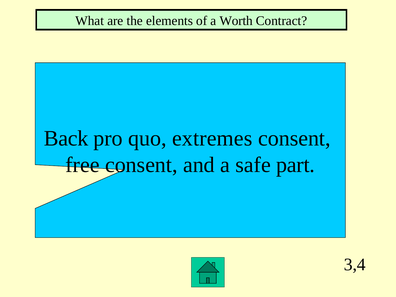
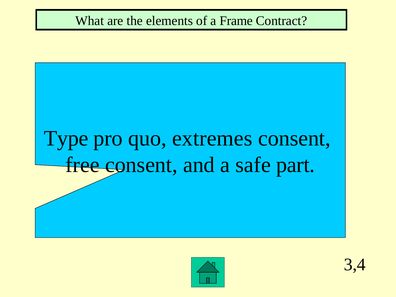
Worth: Worth -> Frame
Back: Back -> Type
